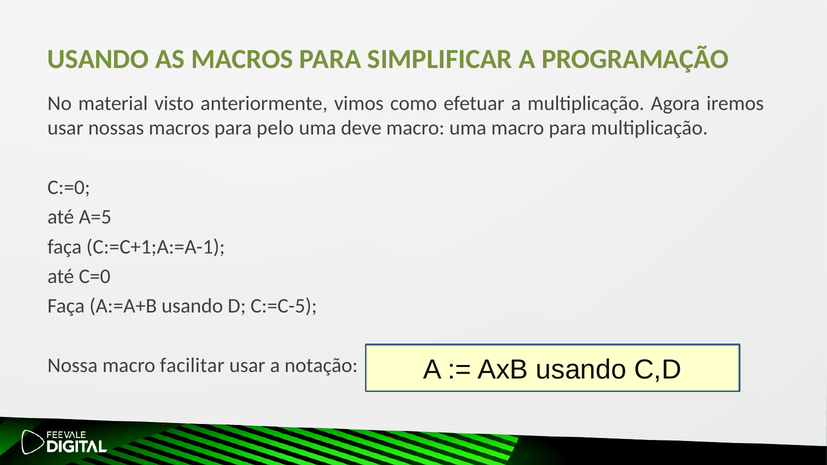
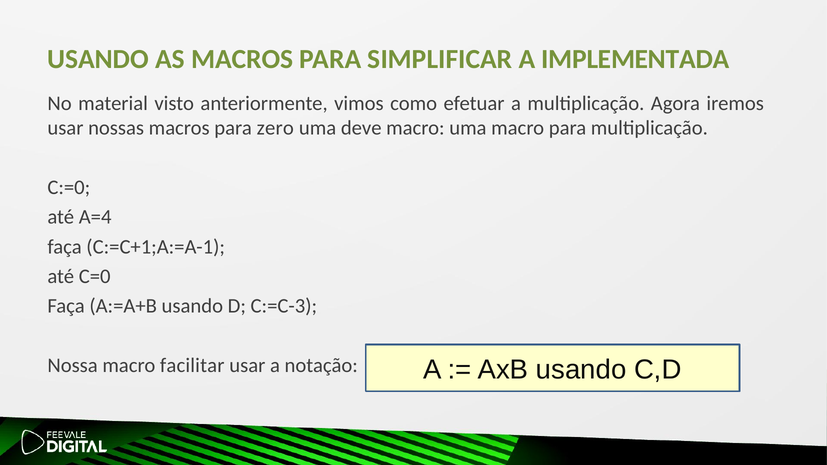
PROGRAMAÇÃO: PROGRAMAÇÃO -> IMPLEMENTADA
pelo: pelo -> zero
A=5: A=5 -> A=4
C:=C-5: C:=C-5 -> C:=C-3
